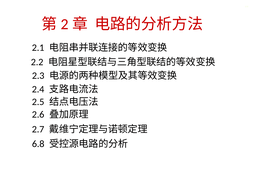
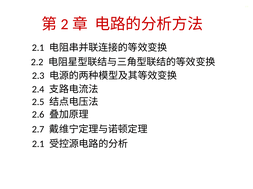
6.8 at (38, 144): 6.8 -> 2.1
